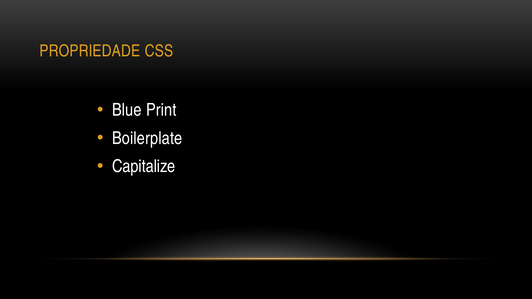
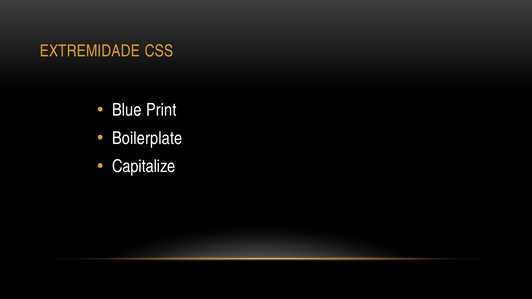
PROPRIEDADE: PROPRIEDADE -> EXTREMIDADE
